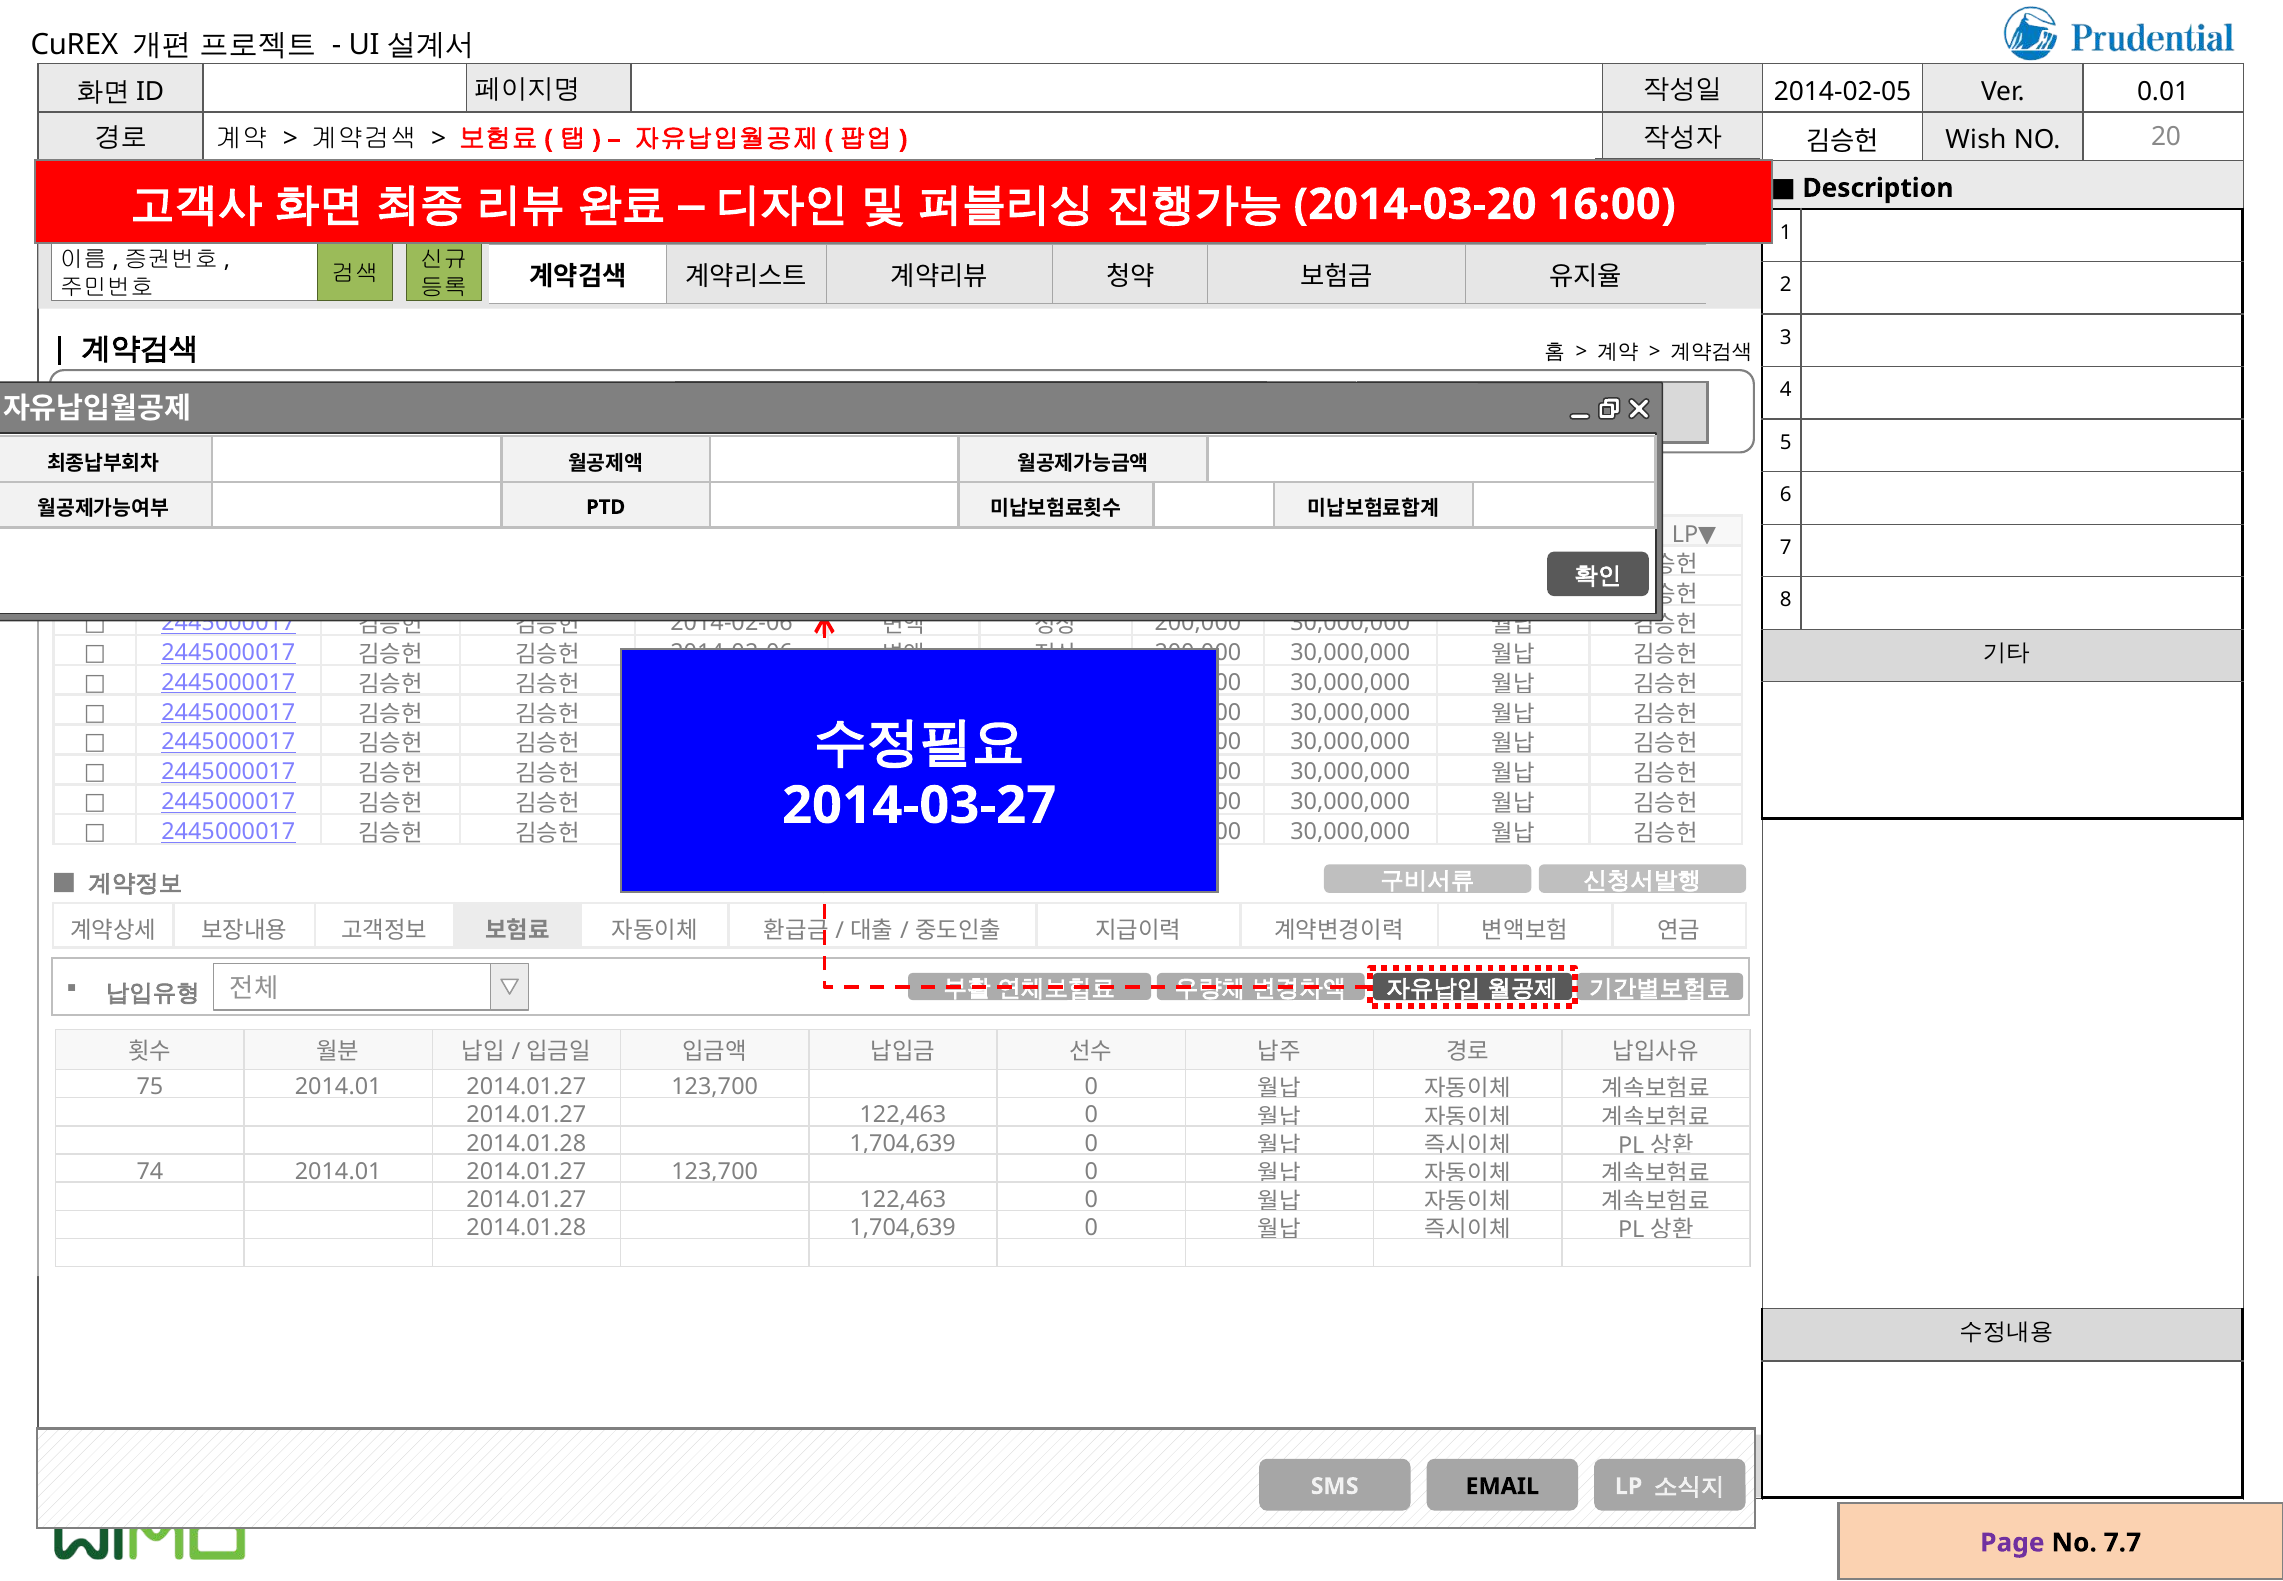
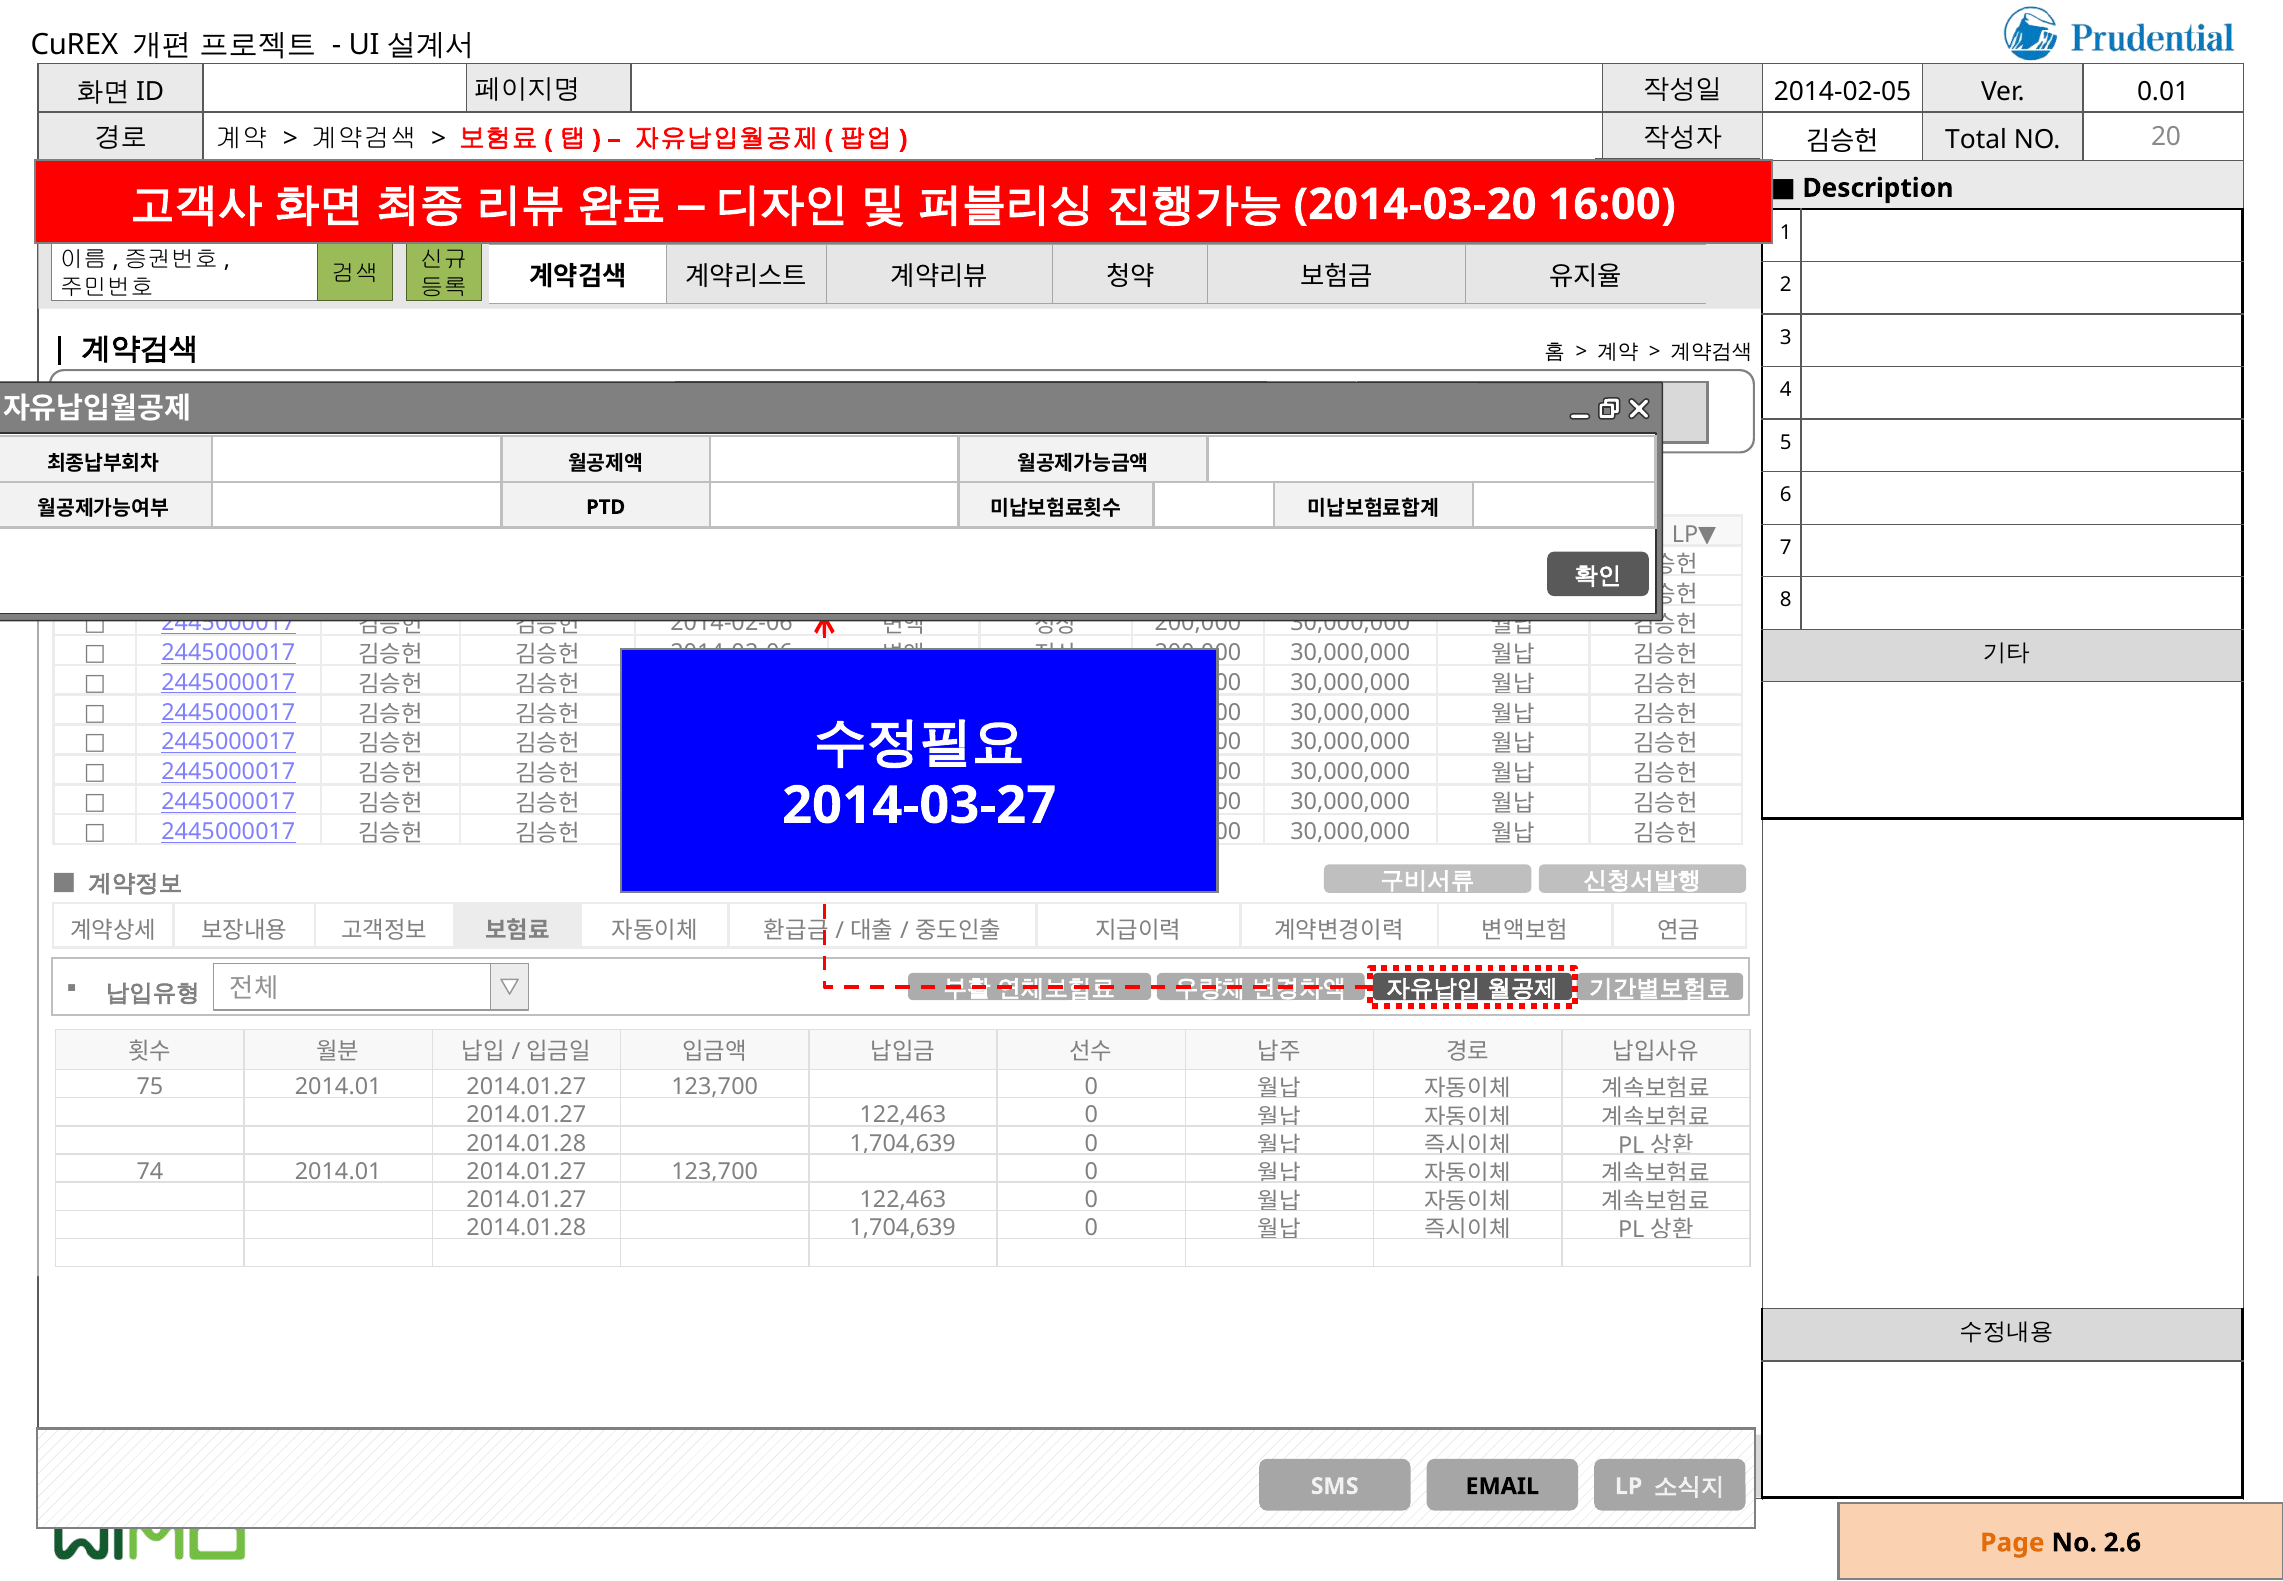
Wish: Wish -> Total
Page colour: purple -> orange
7.7: 7.7 -> 2.6
